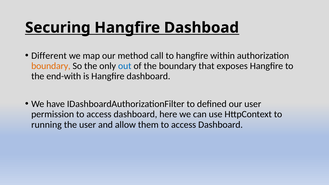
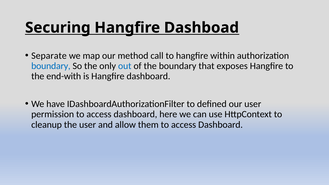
Different: Different -> Separate
boundary at (51, 66) colour: orange -> blue
running: running -> cleanup
